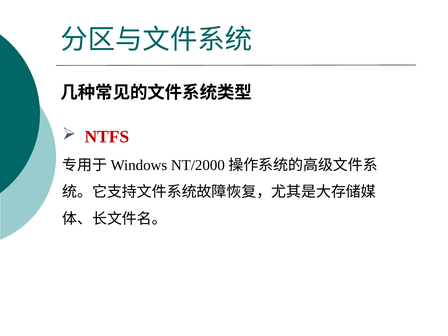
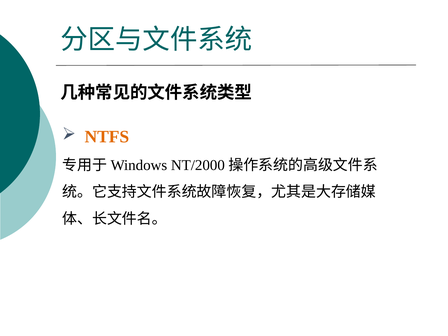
NTFS colour: red -> orange
